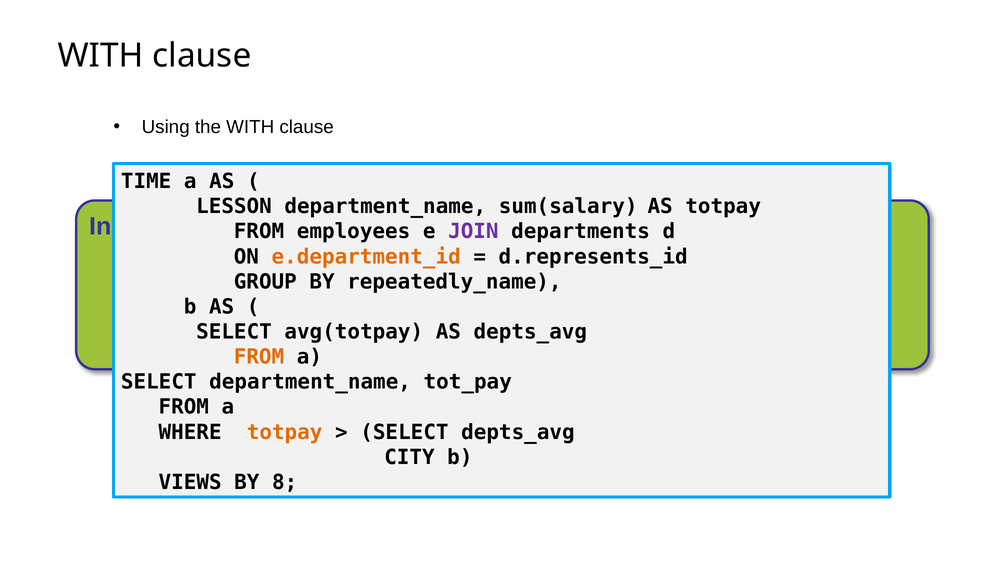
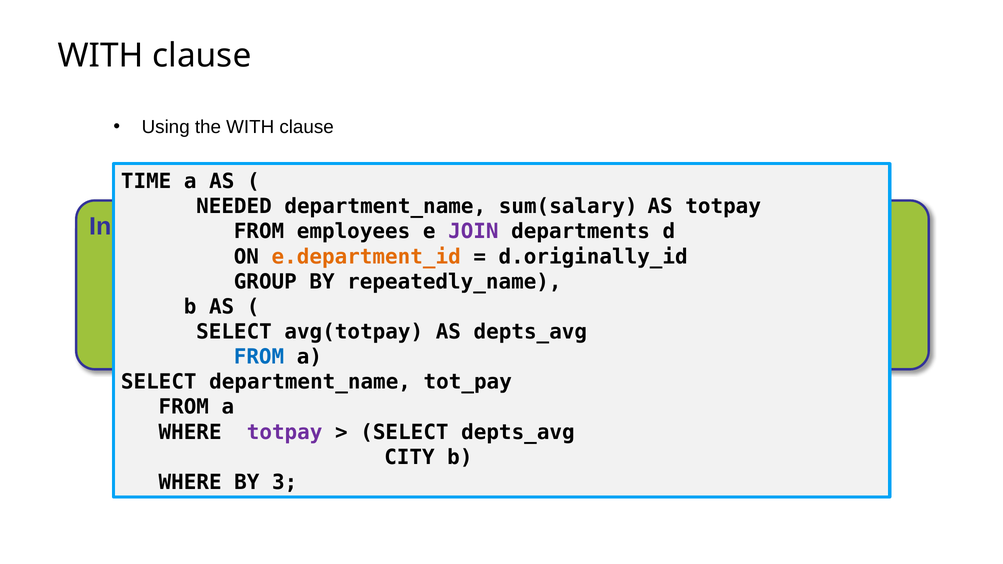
LESSON: LESSON -> NEEDED
d.represents_id: d.represents_id -> d.originally_id
FROM at (259, 357) colour: orange -> blue
totpay at (285, 432) colour: orange -> purple
VIEWS at (190, 482): VIEWS -> WHERE
8: 8 -> 3
